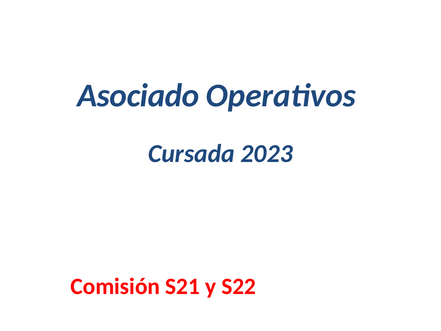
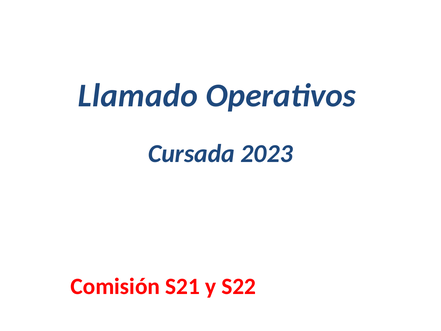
Asociado: Asociado -> Llamado
